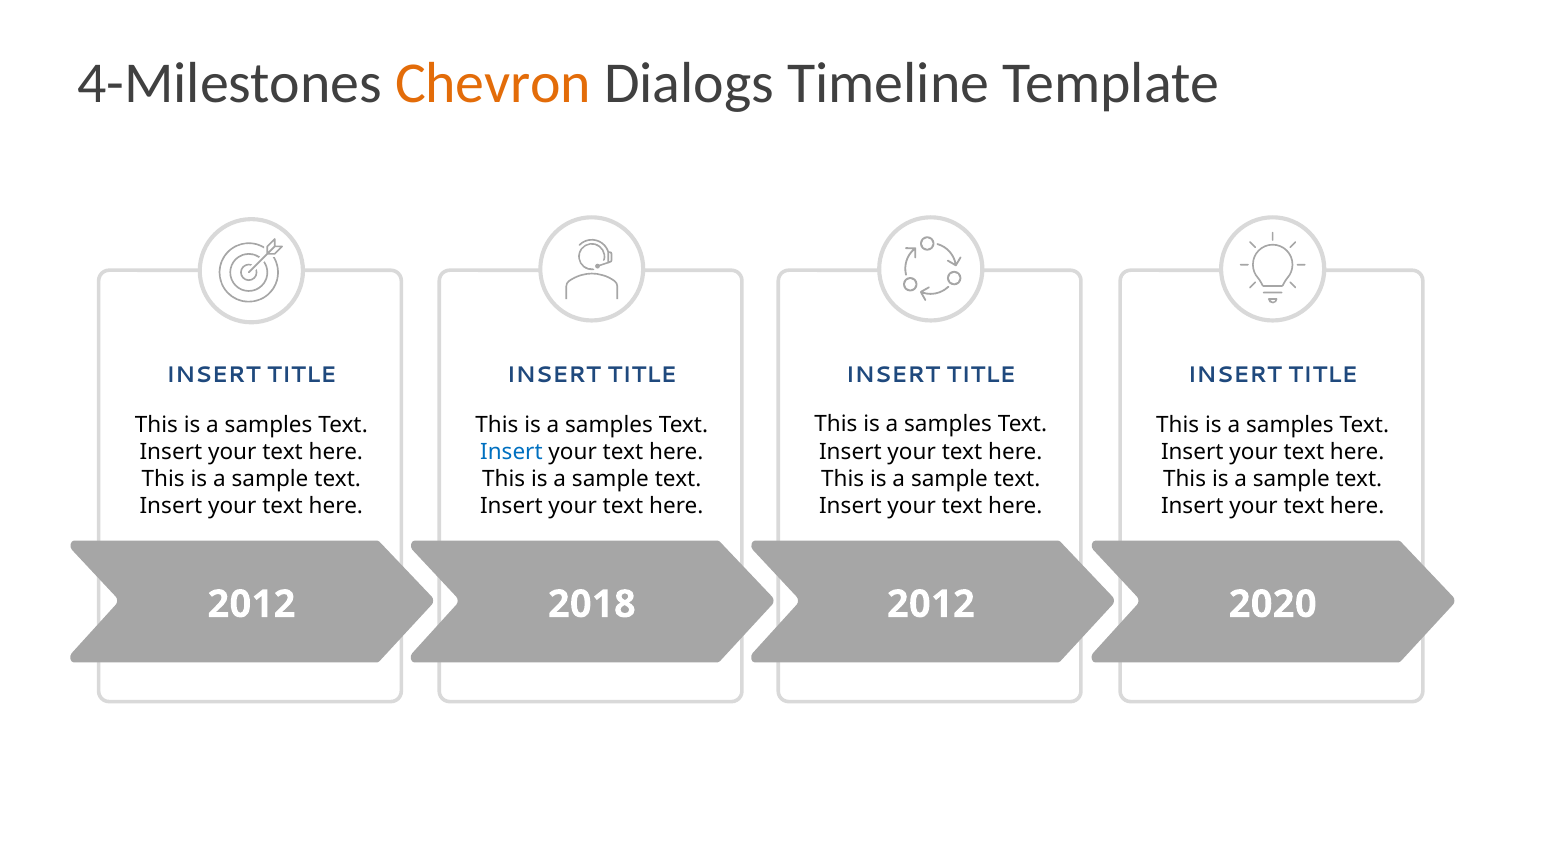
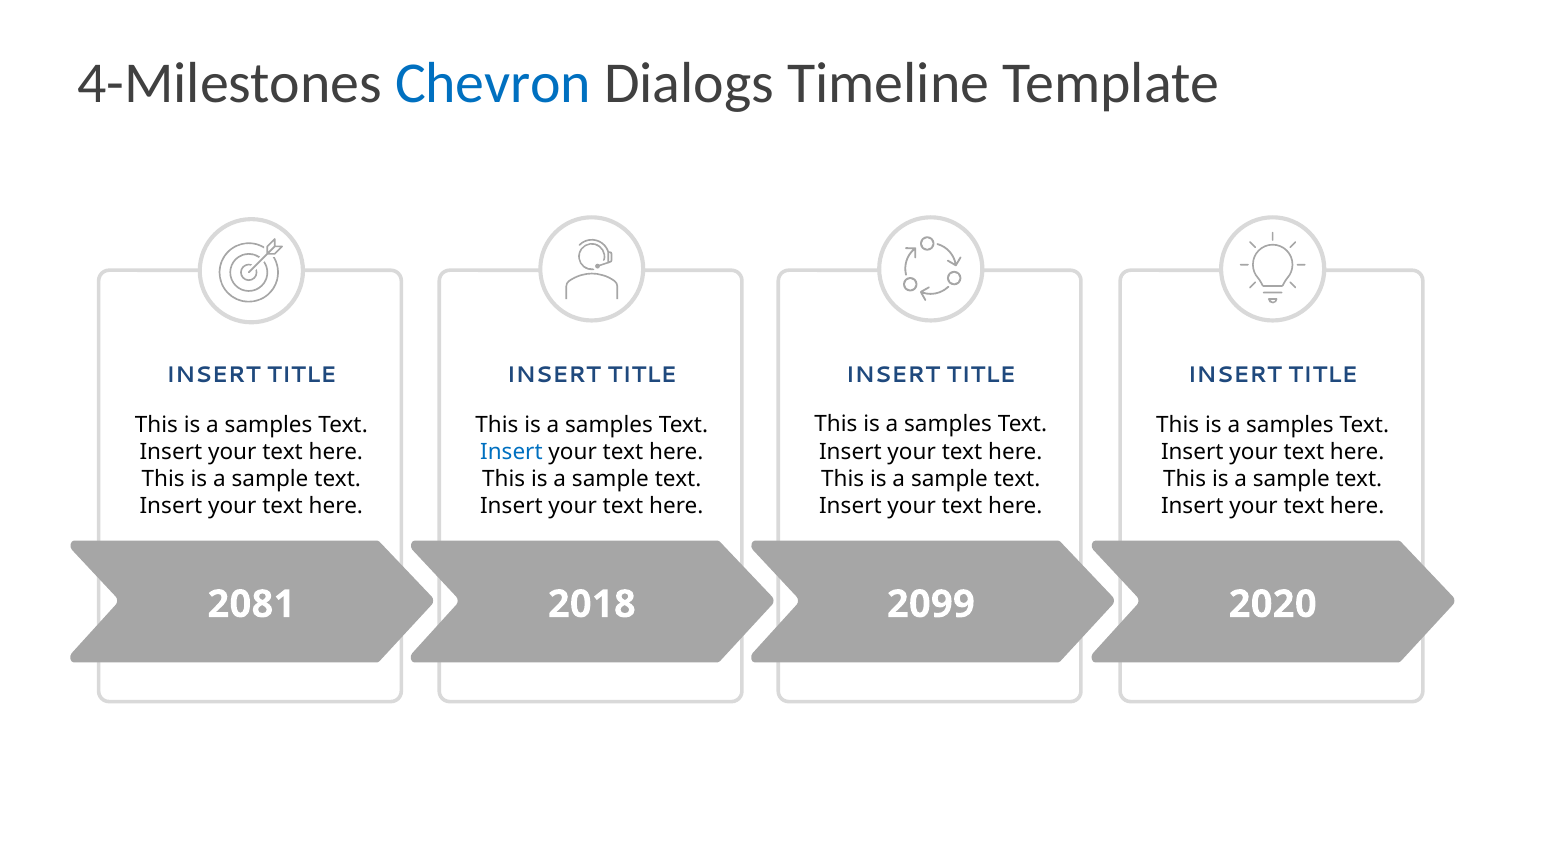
Chevron colour: orange -> blue
2012 at (251, 604): 2012 -> 2081
2018 2012: 2012 -> 2099
